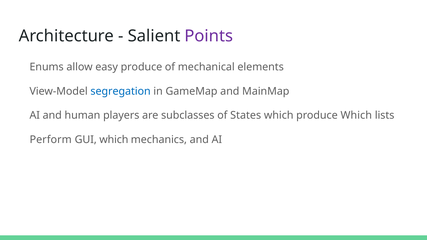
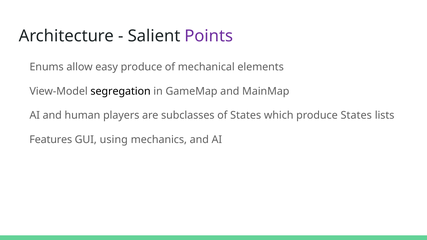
segregation colour: blue -> black
produce Which: Which -> States
Perform: Perform -> Features
GUI which: which -> using
